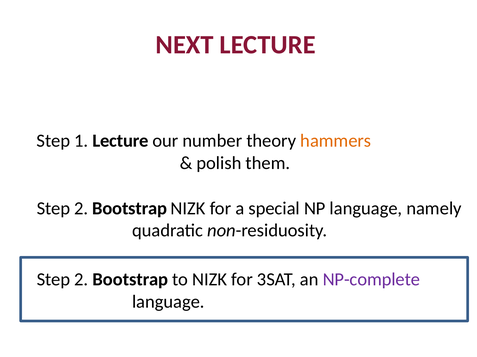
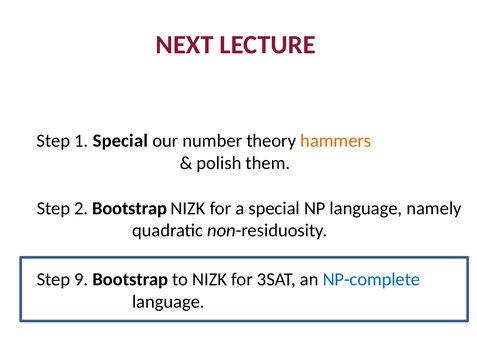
1 Lecture: Lecture -> Special
2 at (81, 280): 2 -> 9
NP-complete colour: purple -> blue
